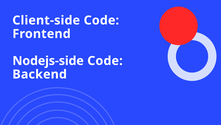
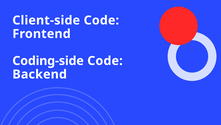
Nodejs-side: Nodejs-side -> Coding-side
